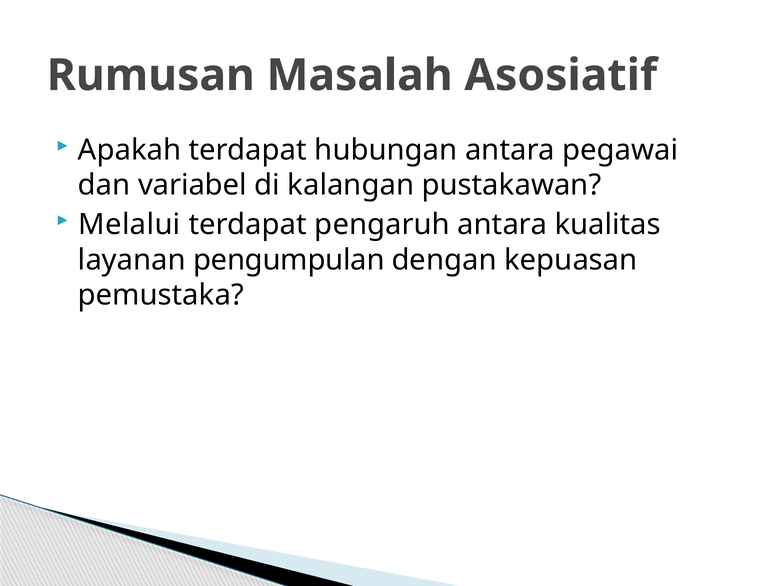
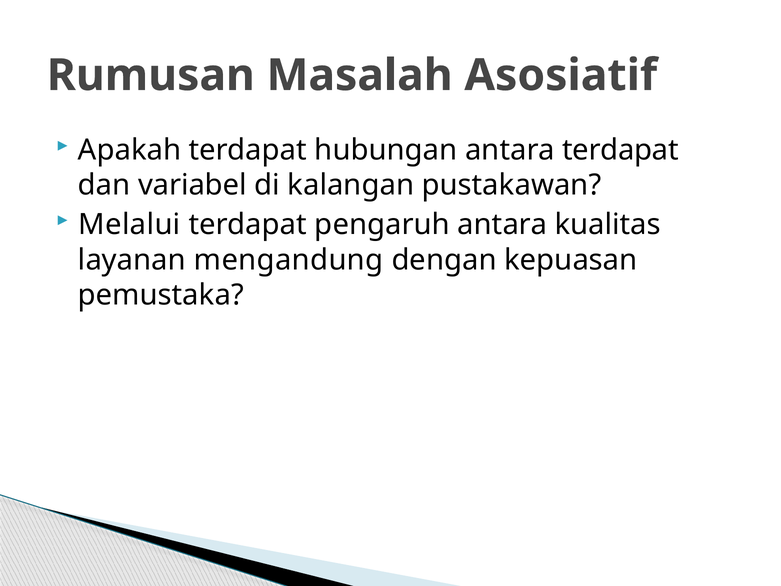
antara pegawai: pegawai -> terdapat
pengumpulan: pengumpulan -> mengandung
